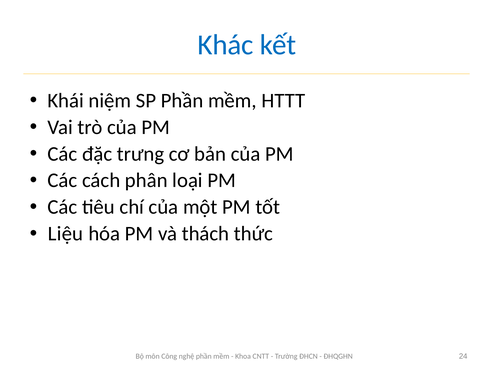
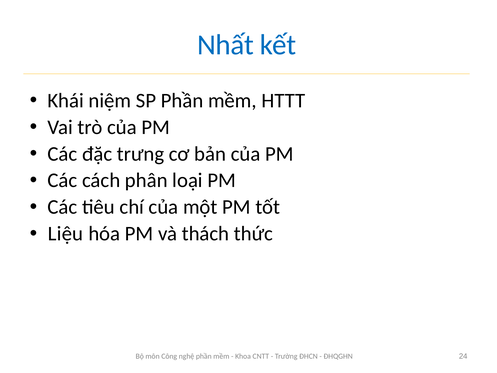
Khác: Khác -> Nhất
